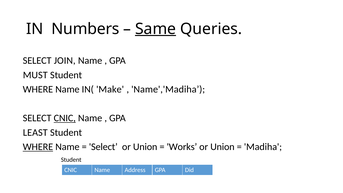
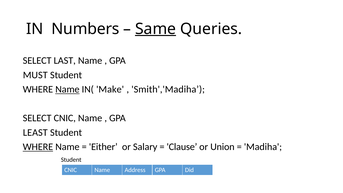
JOIN: JOIN -> LAST
Name at (67, 89) underline: none -> present
Name','Madiha: Name','Madiha -> Smith','Madiha
CNIC at (65, 118) underline: present -> none
Select at (103, 147): Select -> Either
Union at (145, 147): Union -> Salary
Works: Works -> Clause
